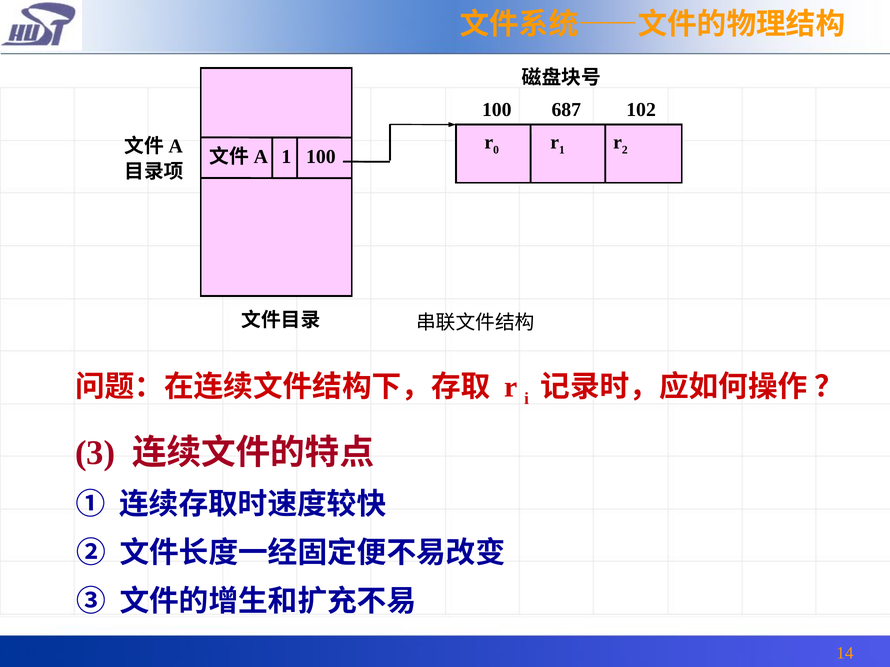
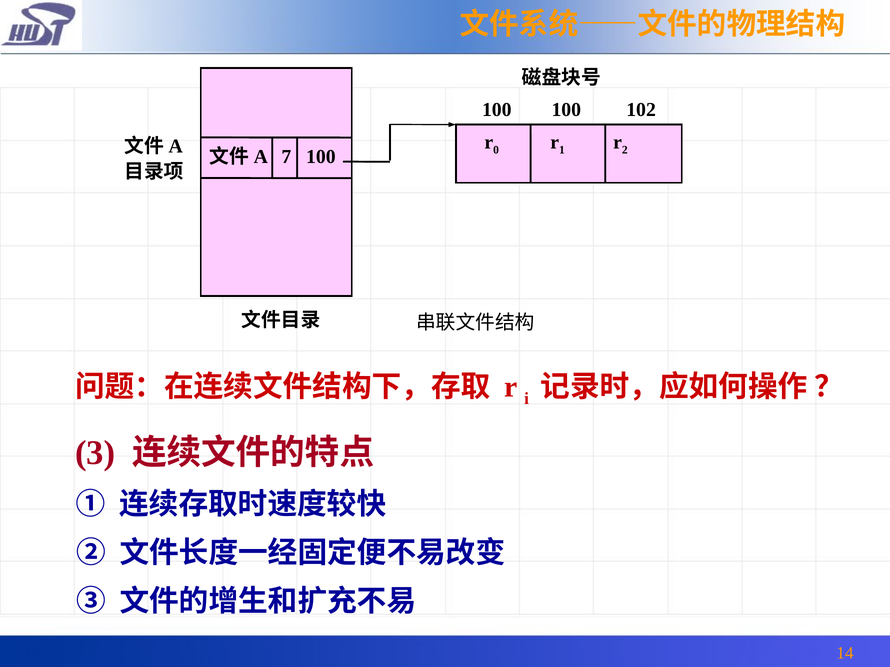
100 687: 687 -> 100
1 at (286, 157): 1 -> 7
